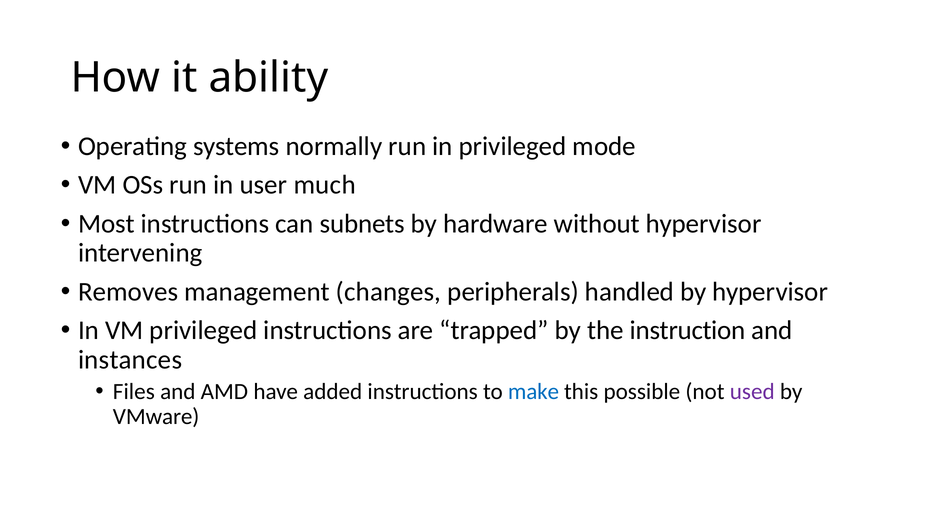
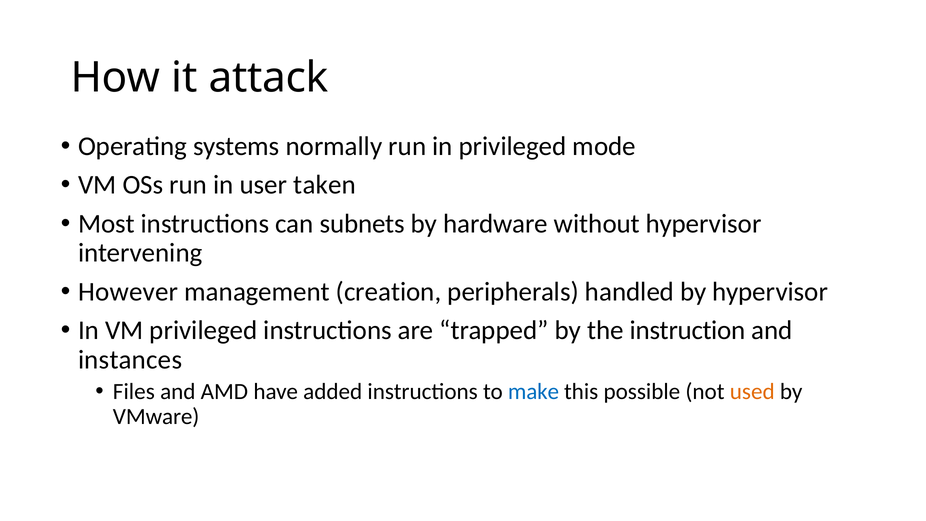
ability: ability -> attack
much: much -> taken
Removes: Removes -> However
changes: changes -> creation
used colour: purple -> orange
